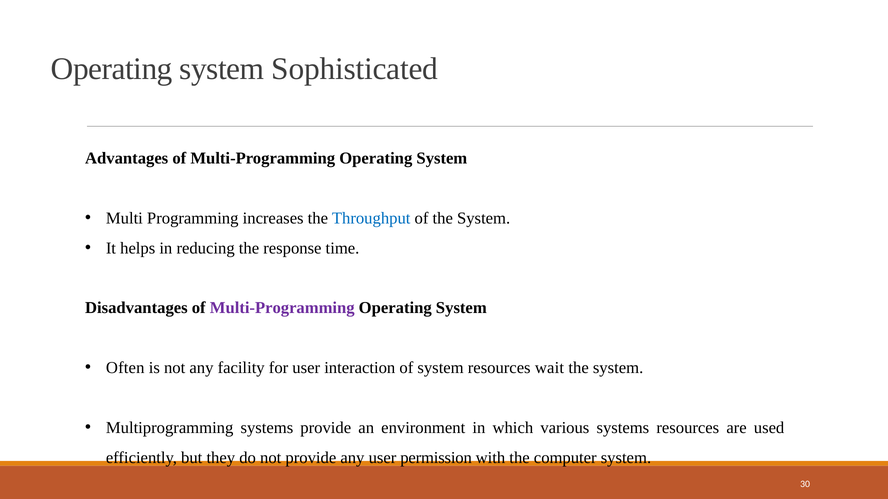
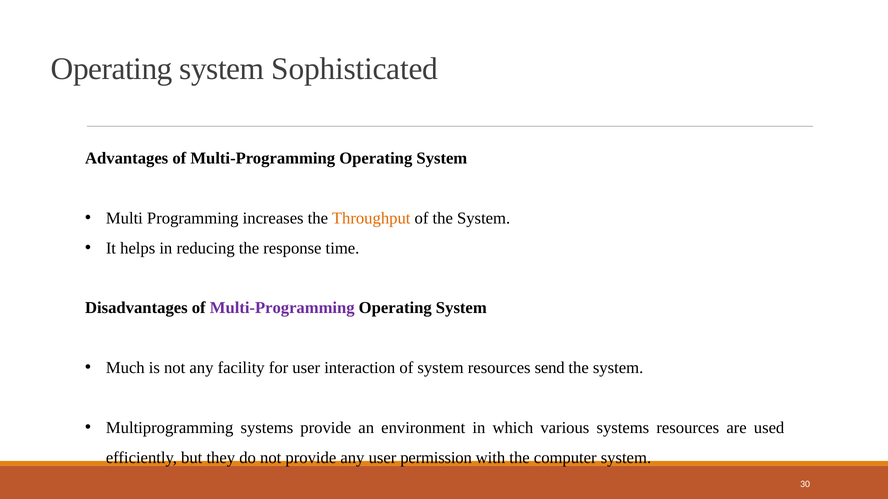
Throughput colour: blue -> orange
Often: Often -> Much
wait: wait -> send
